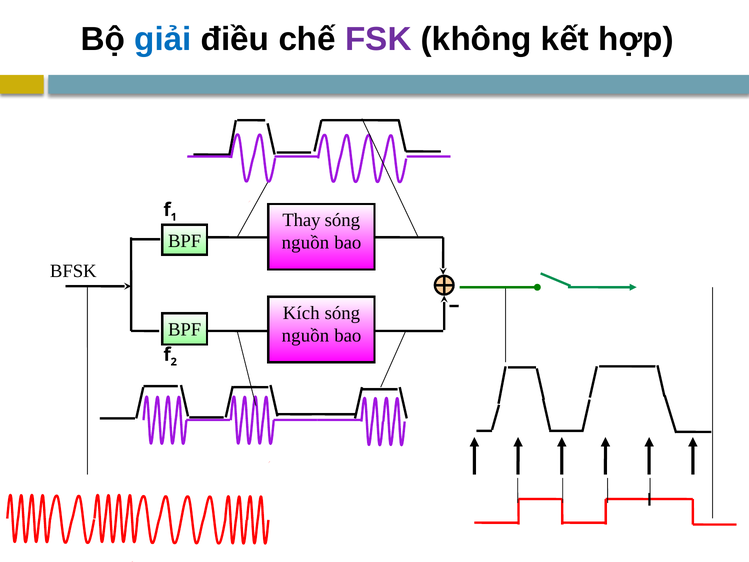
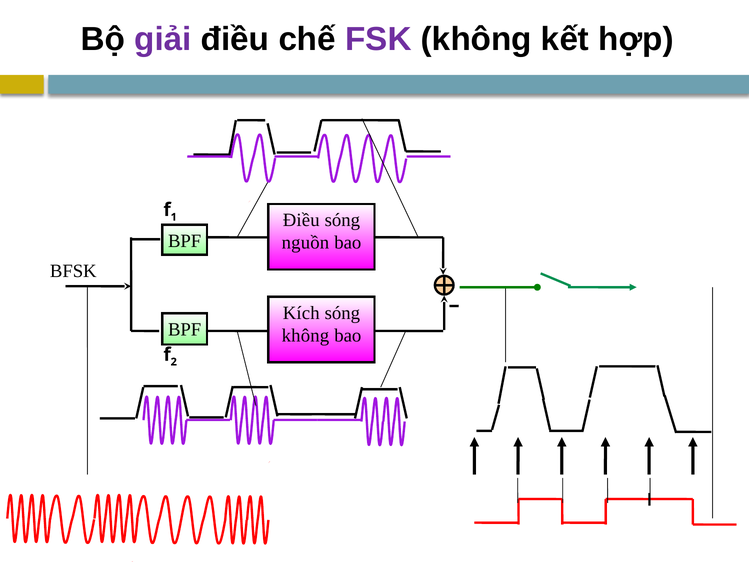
giải colour: blue -> purple
Thay at (301, 220): Thay -> Điều
nguồn at (305, 335): nguồn -> không
